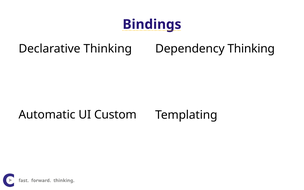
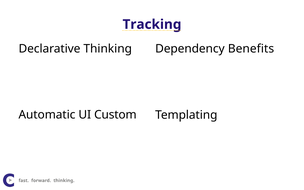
Bindings: Bindings -> Tracking
Dependency Thinking: Thinking -> Benefits
